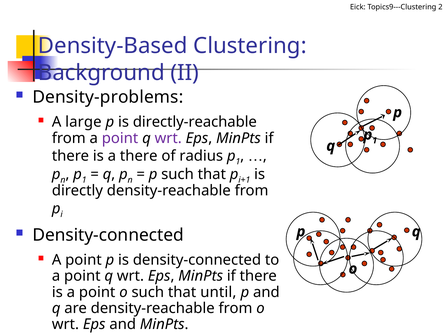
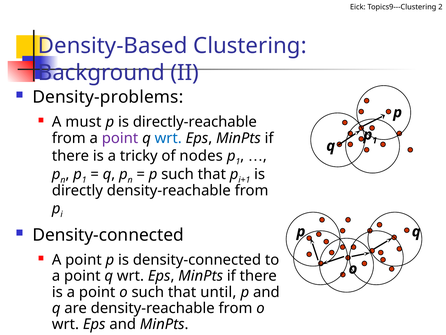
large: large -> must
wrt at (168, 138) colour: purple -> blue
a there: there -> tricky
radius: radius -> nodes
